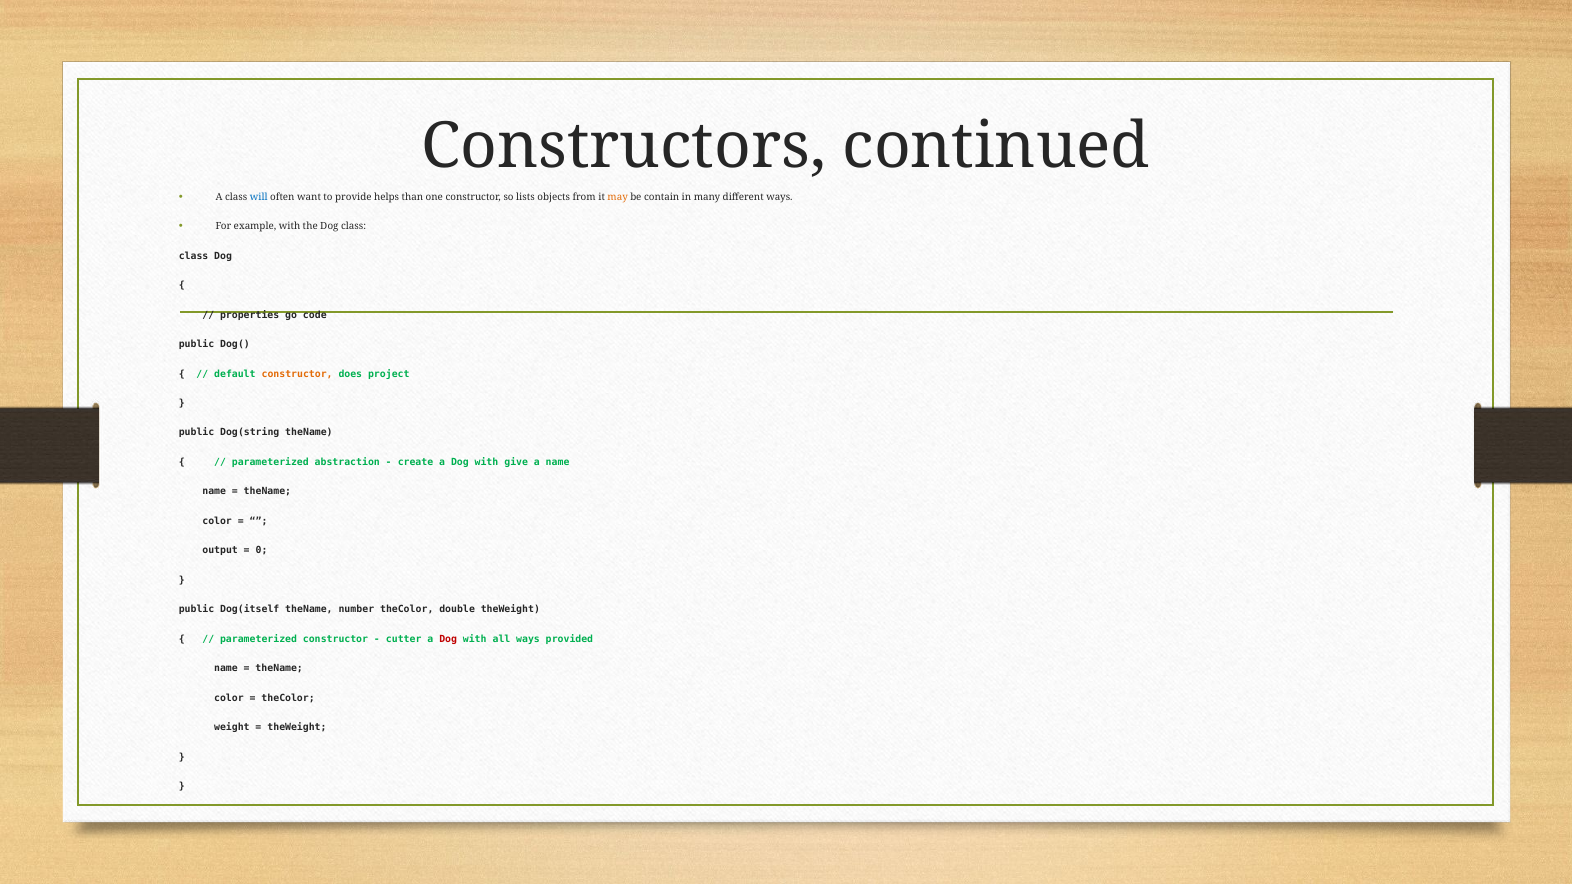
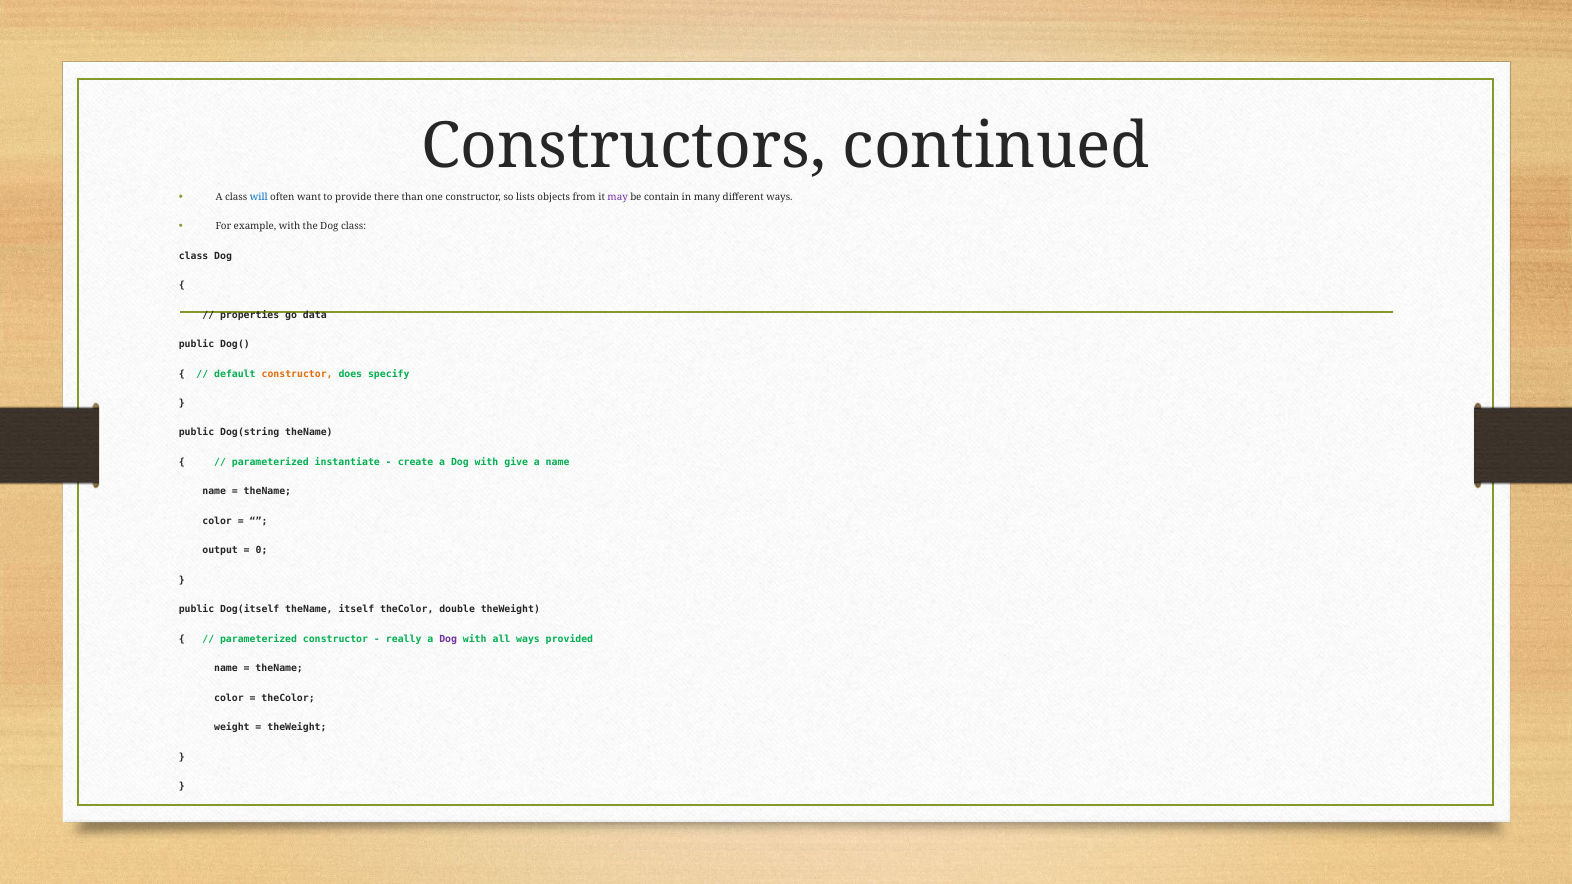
helps: helps -> there
may colour: orange -> purple
code: code -> data
project: project -> specify
abstraction: abstraction -> instantiate
number: number -> itself
cutter: cutter -> really
Dog at (448, 639) colour: red -> purple
